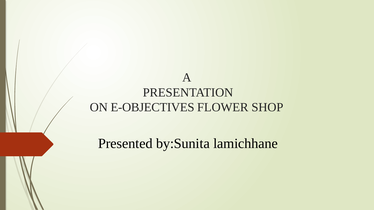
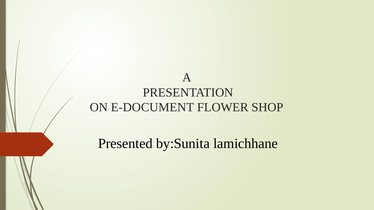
E-OBJECTIVES: E-OBJECTIVES -> E-DOCUMENT
